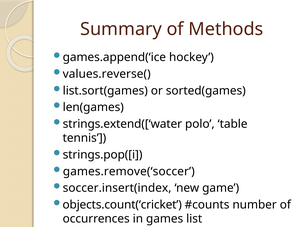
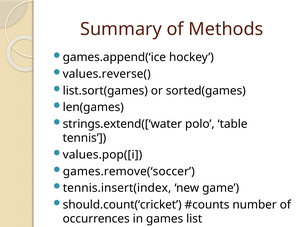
strings.pop([i: strings.pop([i -> values.pop([i
soccer.insert(index: soccer.insert(index -> tennis.insert(index
objects.count(‘cricket: objects.count(‘cricket -> should.count(‘cricket
